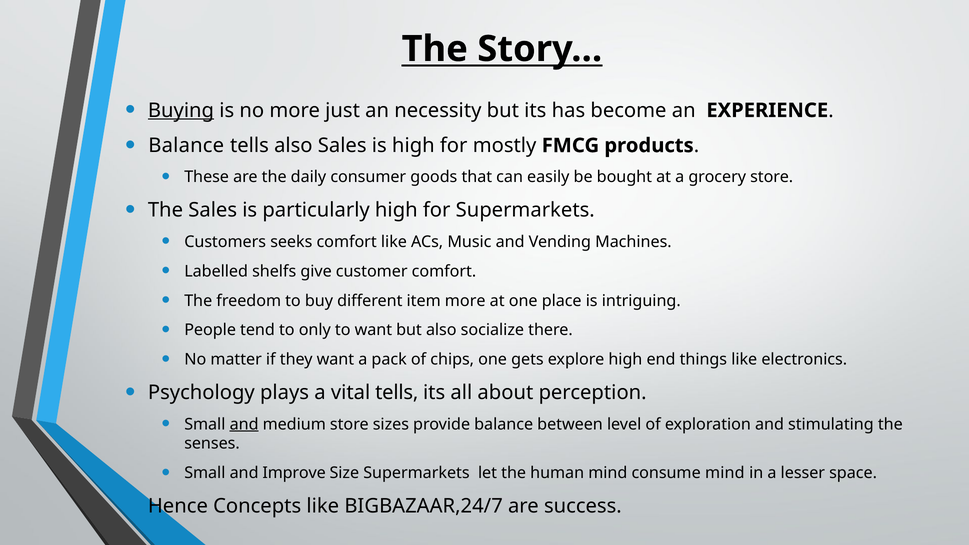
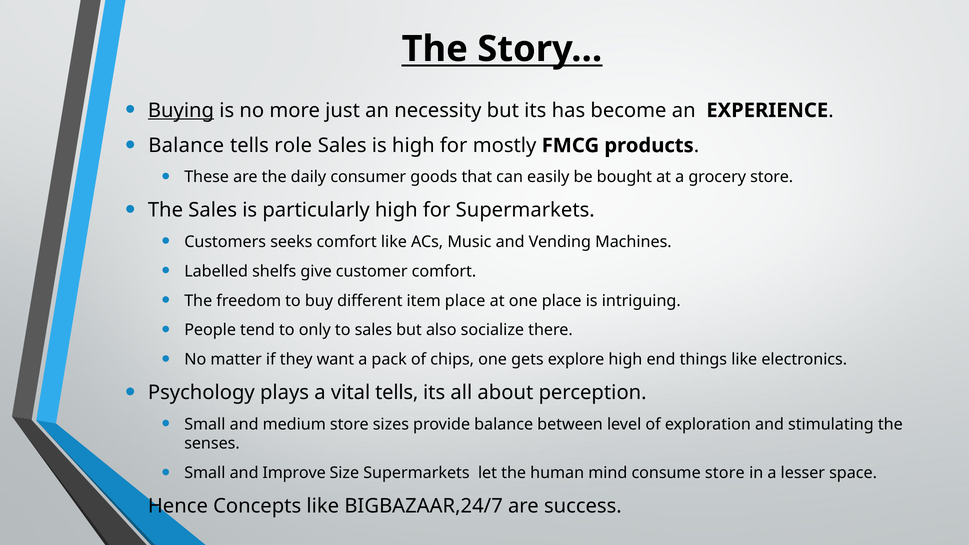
tells also: also -> role
item more: more -> place
to want: want -> sales
and at (244, 424) underline: present -> none
consume mind: mind -> store
